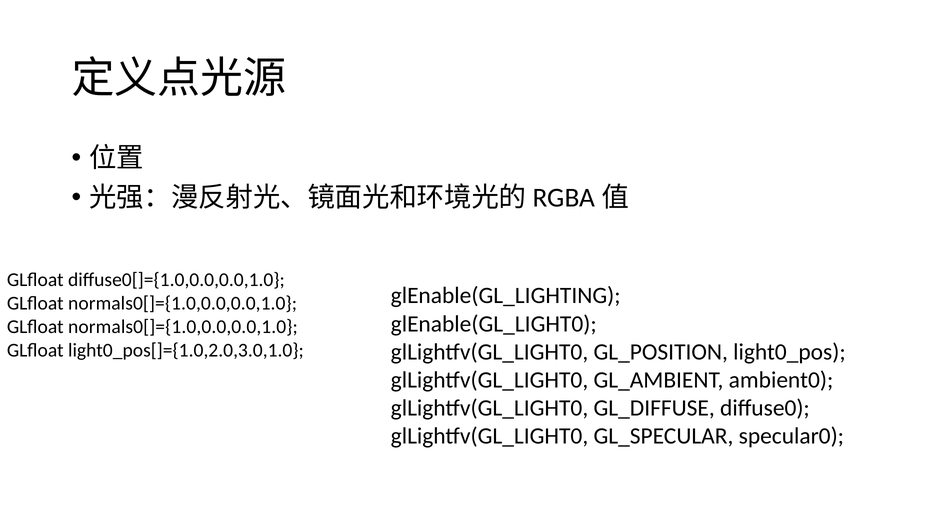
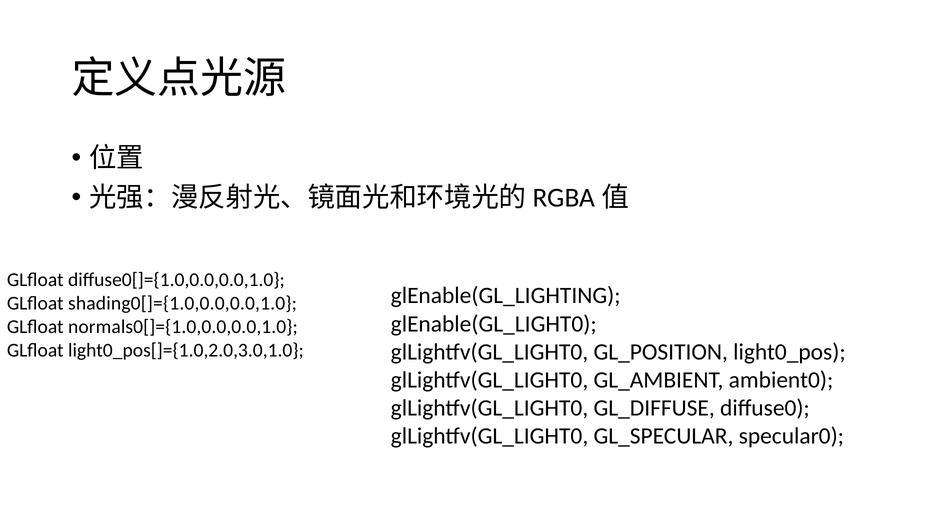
normals0[]={1.0,0.0,0.0,1.0 at (183, 304): normals0[]={1.0,0.0,0.0,1.0 -> shading0[]={1.0,0.0,0.0,1.0
